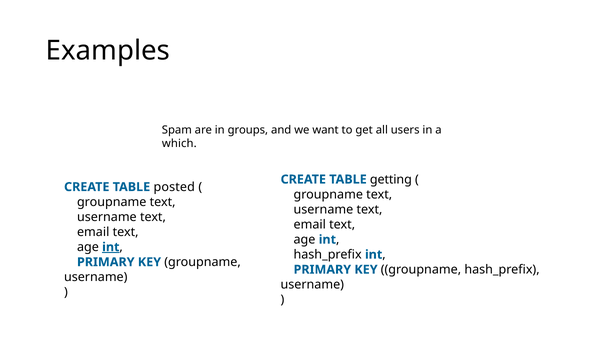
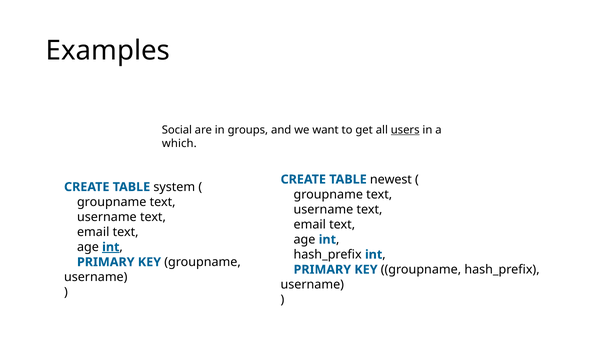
Spam: Spam -> Social
users underline: none -> present
getting: getting -> newest
posted: posted -> system
